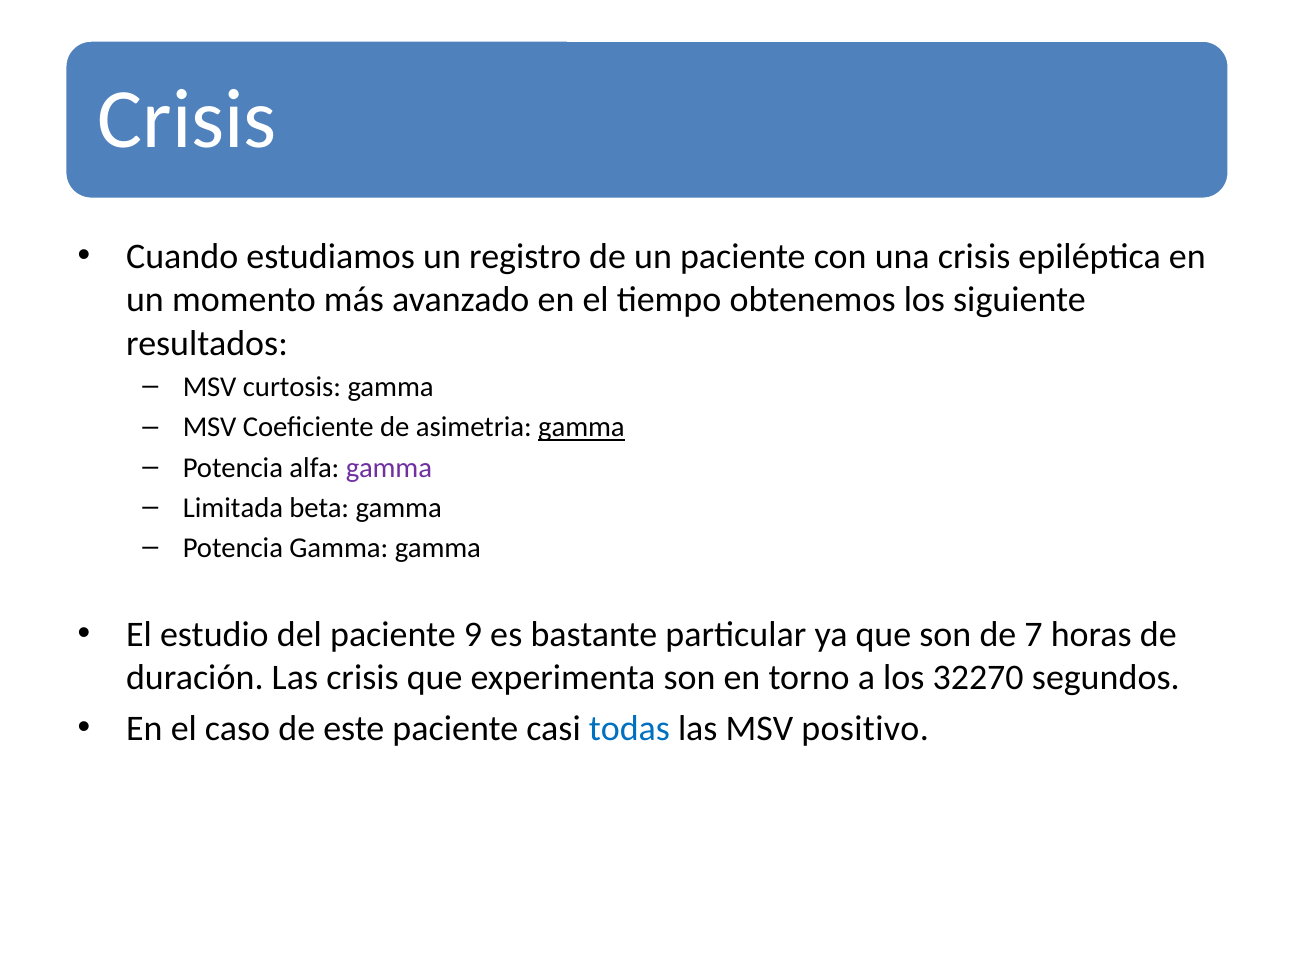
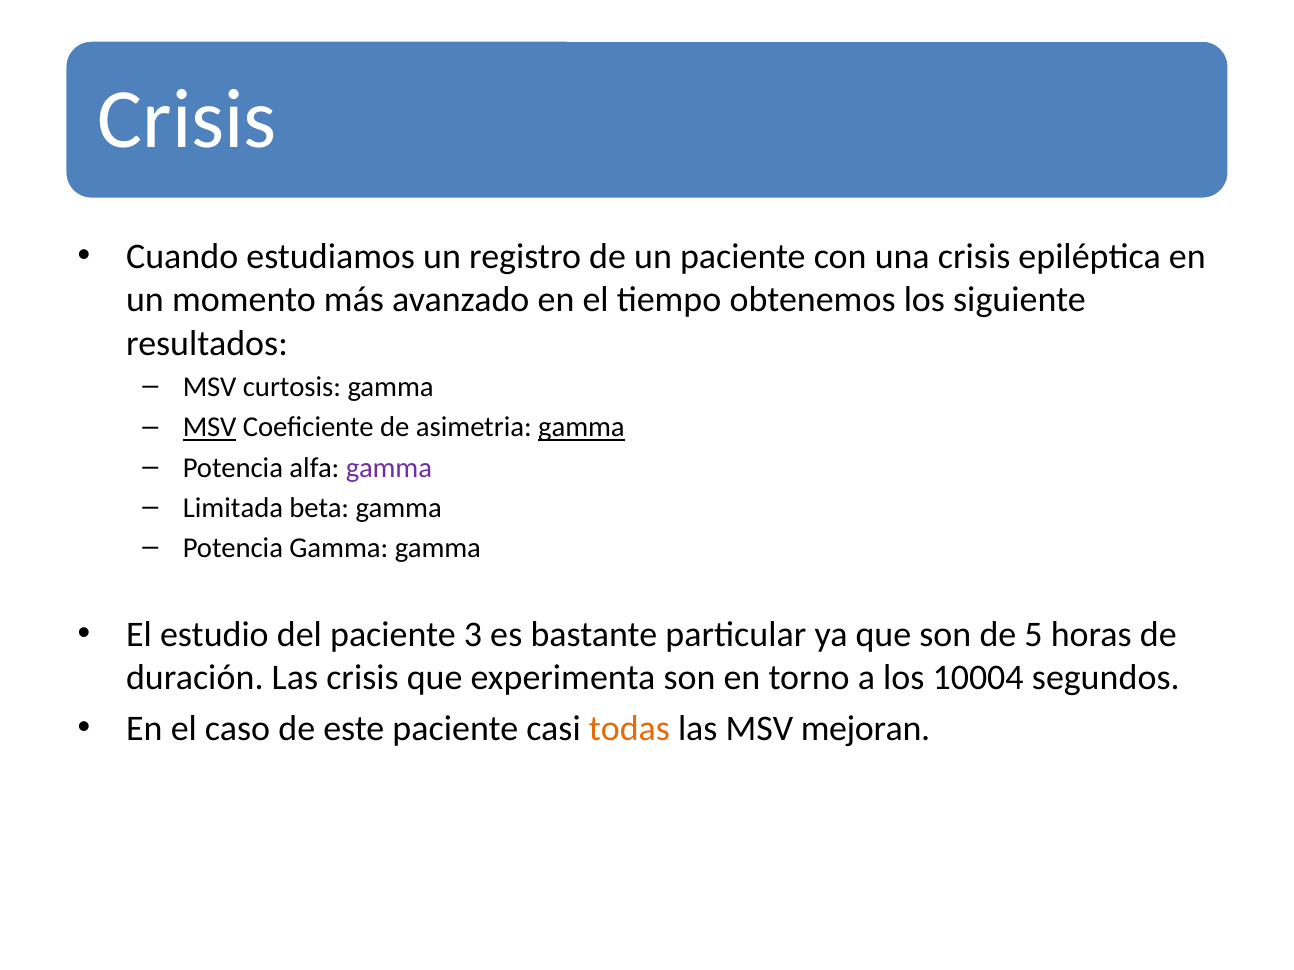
MSV at (210, 428) underline: none -> present
9: 9 -> 3
7: 7 -> 5
32270: 32270 -> 10004
todas colour: blue -> orange
positivo: positivo -> mejoran
